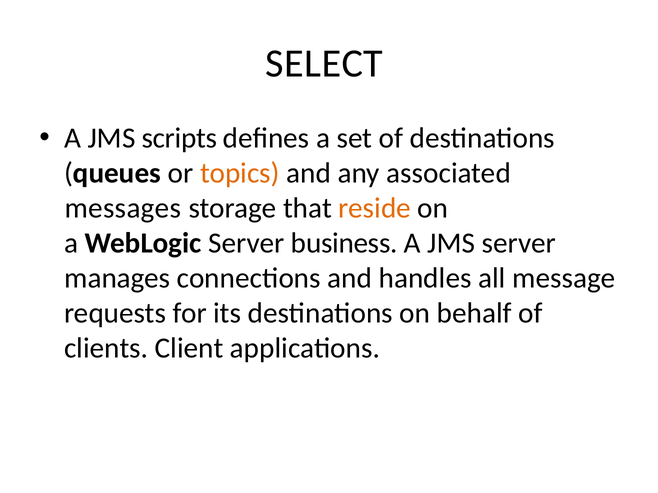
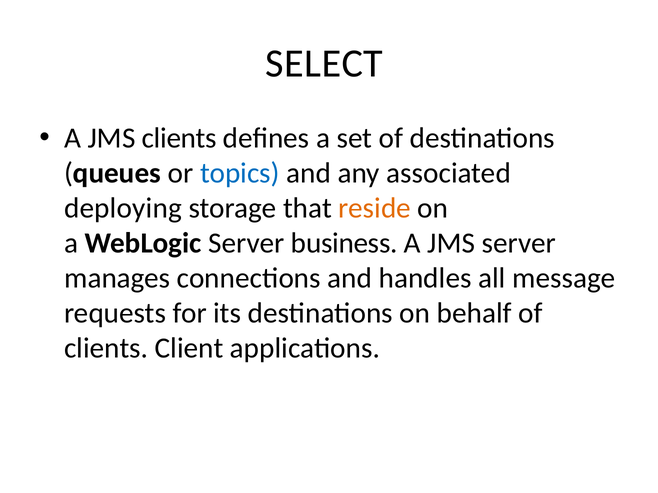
JMS scripts: scripts -> clients
topics colour: orange -> blue
messages: messages -> deploying
